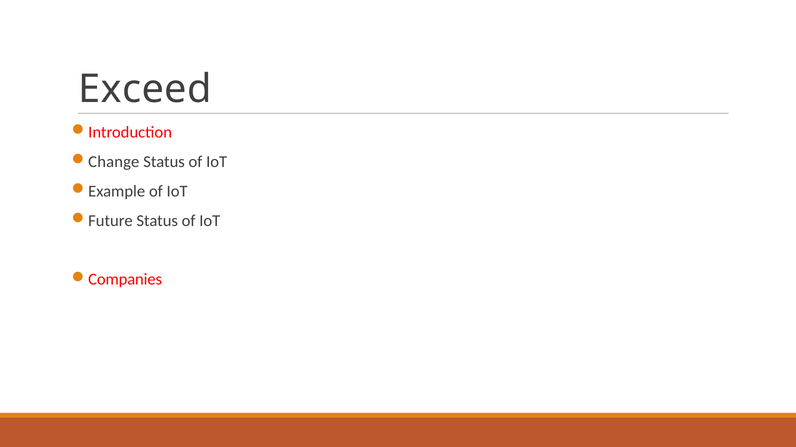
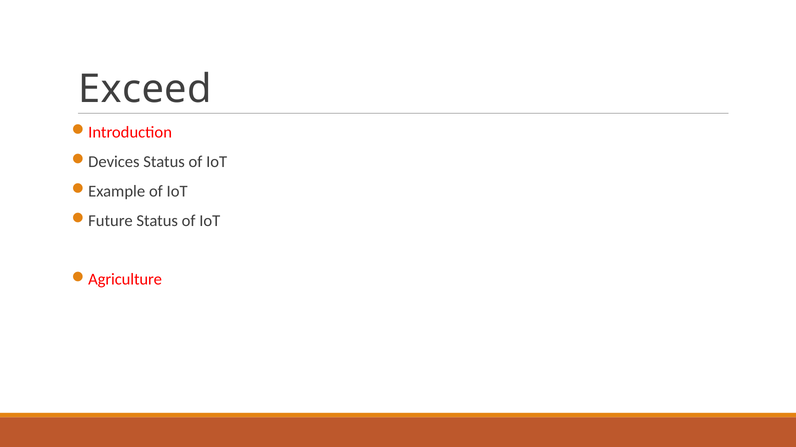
Change: Change -> Devices
Companies: Companies -> Agriculture
